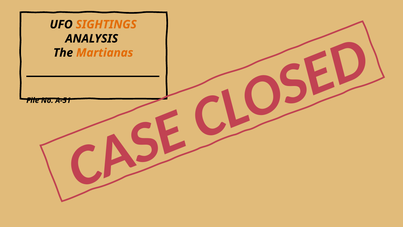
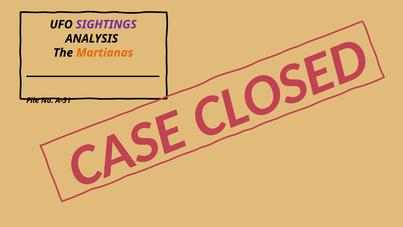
SIGHTINGS colour: orange -> purple
